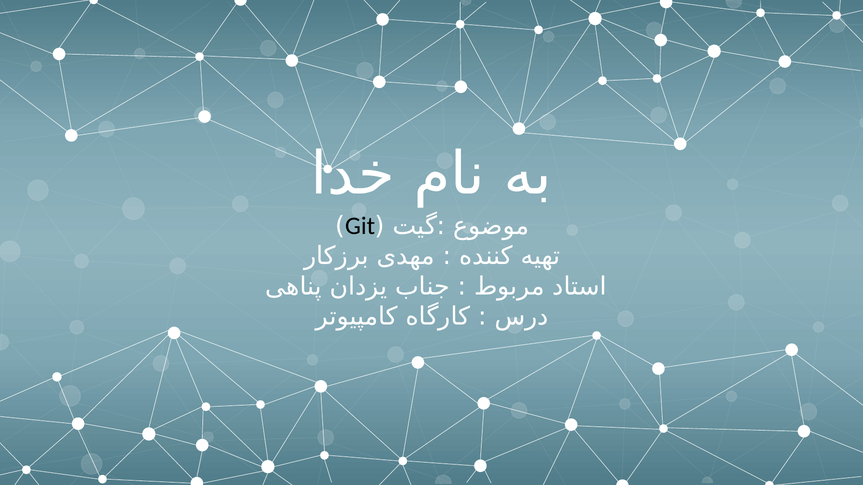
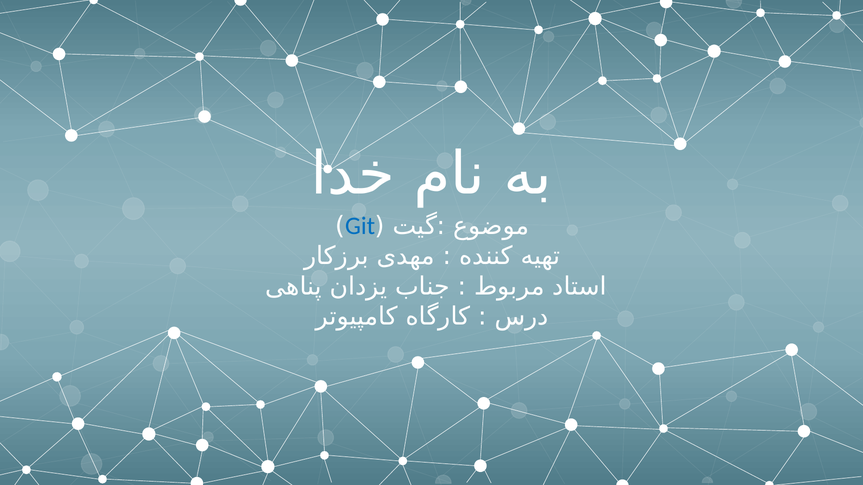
Git colour: black -> blue
